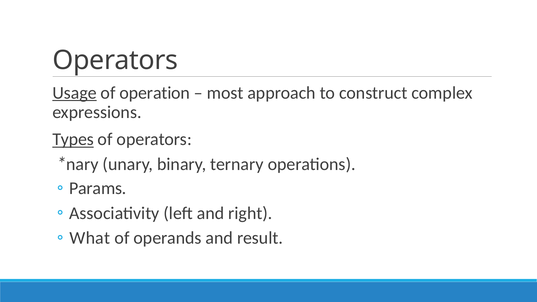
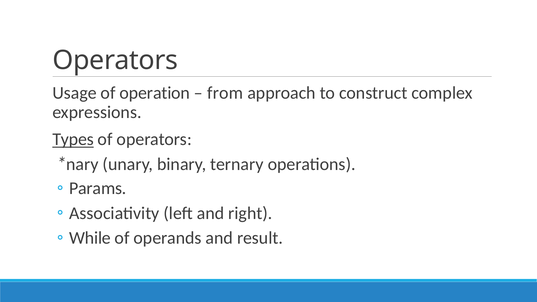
Usage underline: present -> none
most: most -> from
What: What -> While
